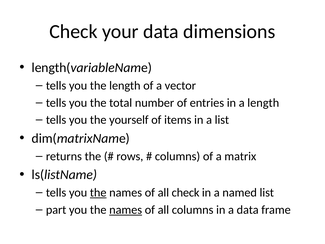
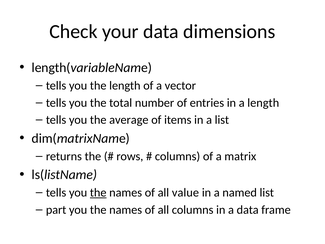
yourself: yourself -> average
all check: check -> value
names at (126, 210) underline: present -> none
